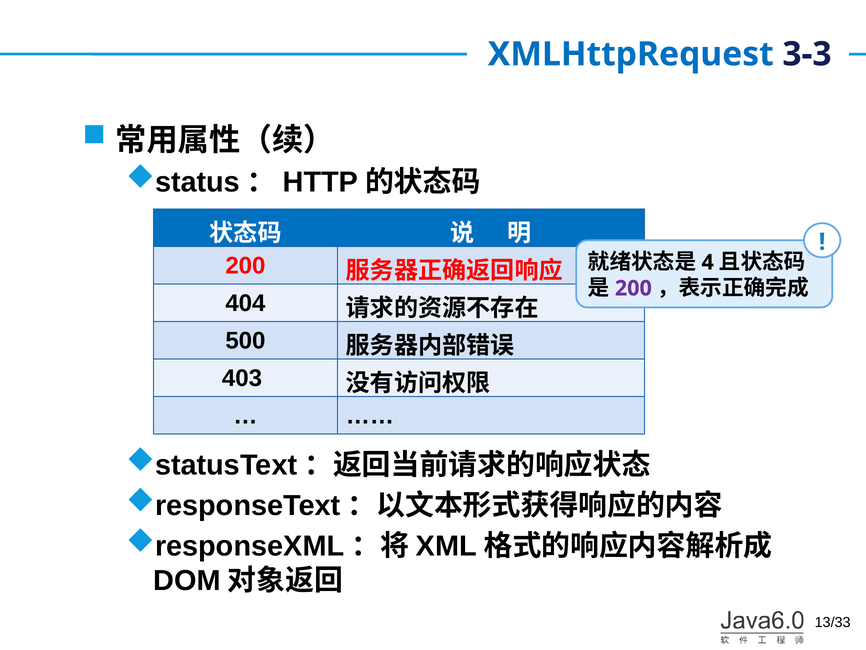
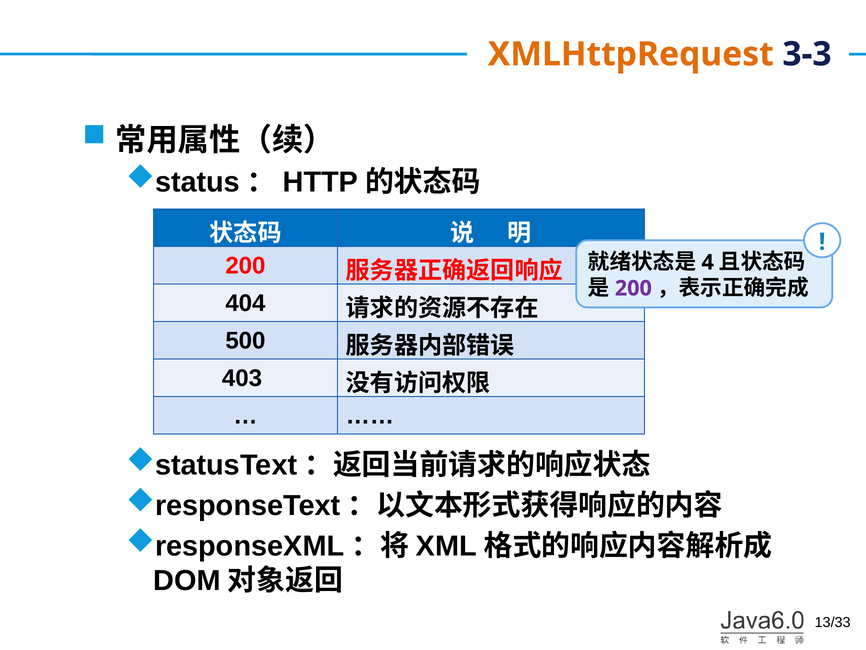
XMLHttpRequest colour: blue -> orange
